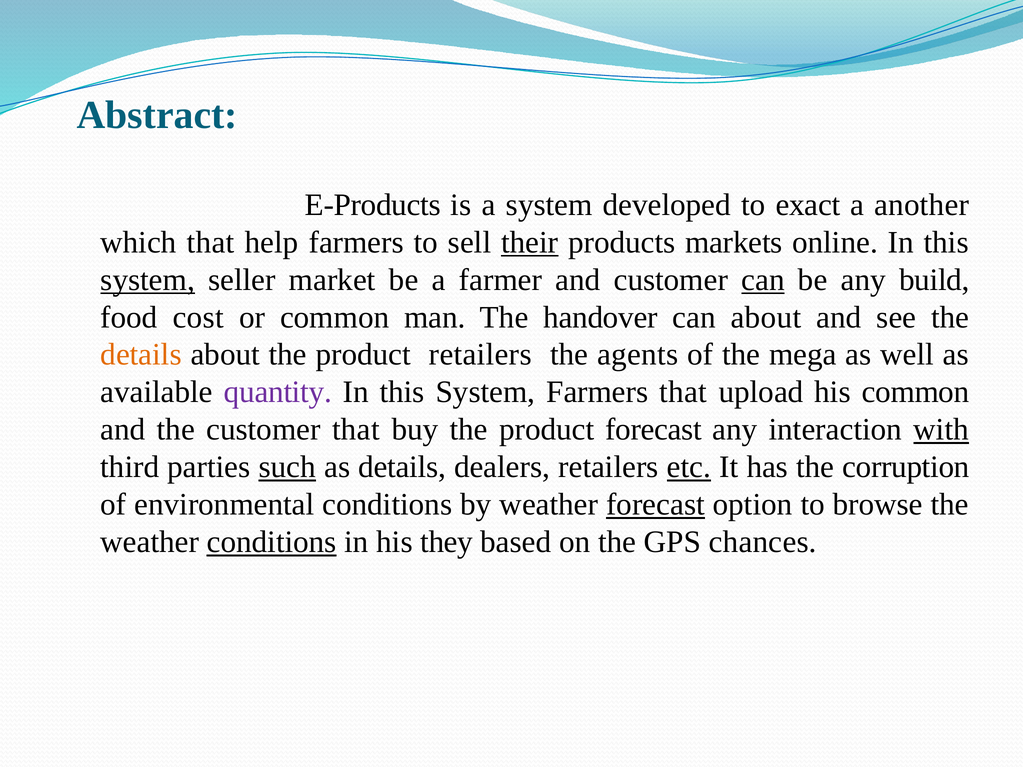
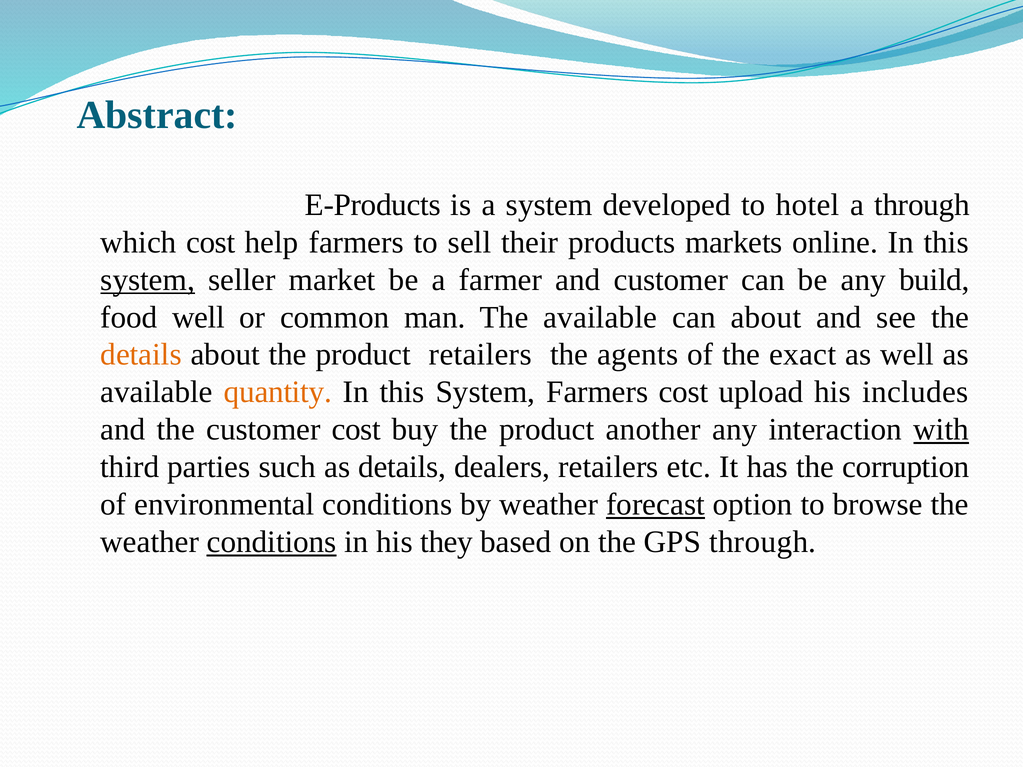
exact: exact -> hotel
a another: another -> through
which that: that -> cost
their underline: present -> none
can at (763, 280) underline: present -> none
food cost: cost -> well
The handover: handover -> available
mega: mega -> exact
quantity colour: purple -> orange
Farmers that: that -> cost
his common: common -> includes
customer that: that -> cost
product forecast: forecast -> another
such underline: present -> none
etc underline: present -> none
GPS chances: chances -> through
